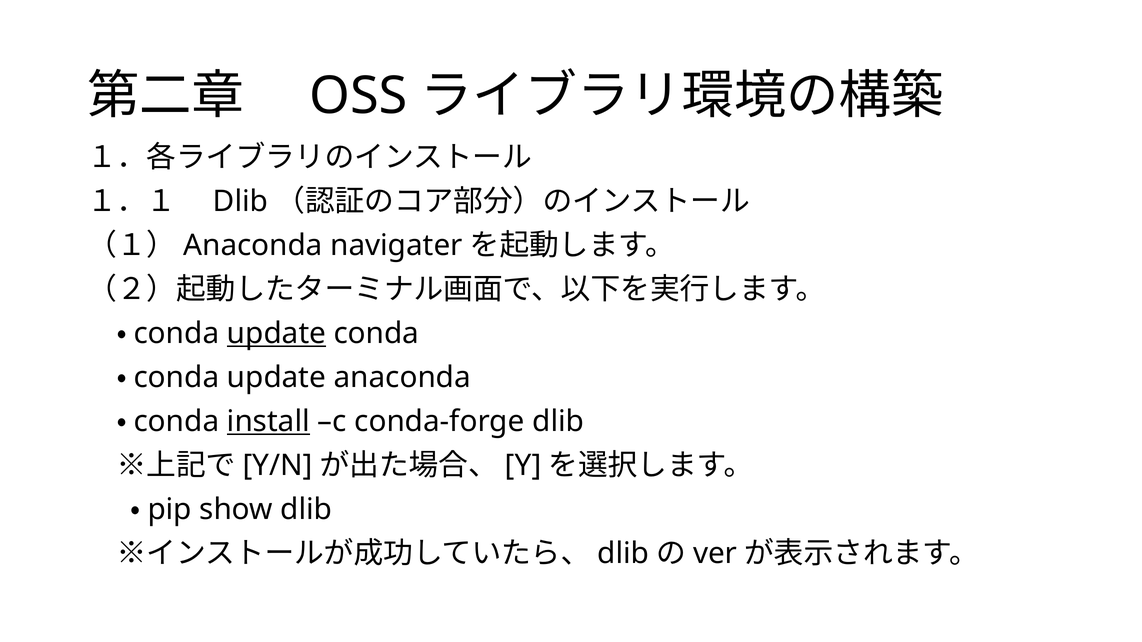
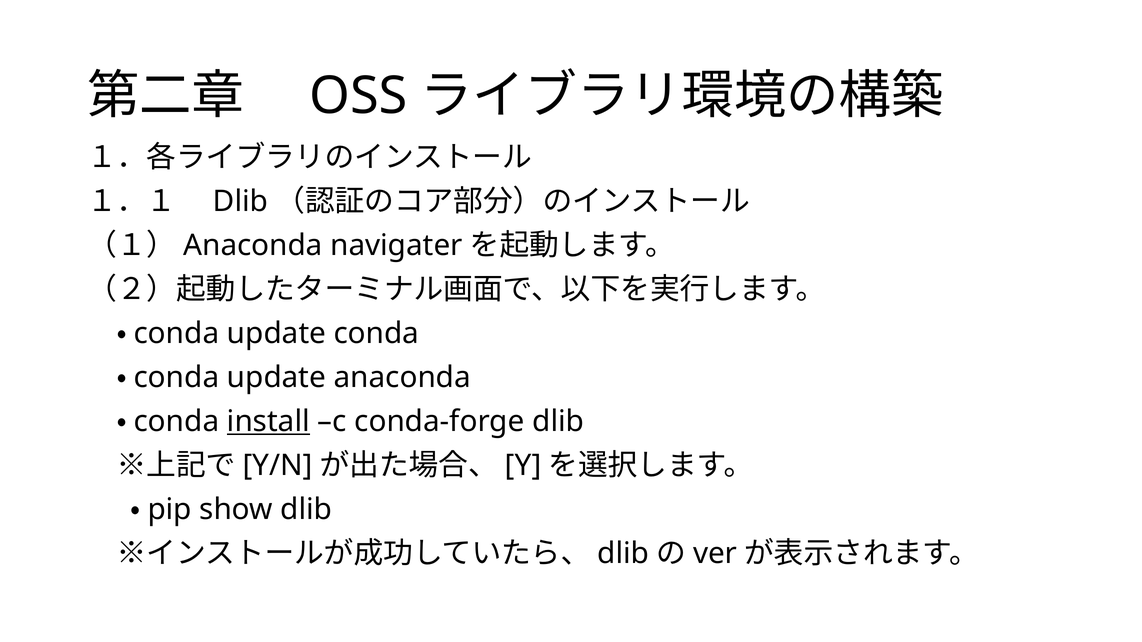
update at (276, 334) underline: present -> none
